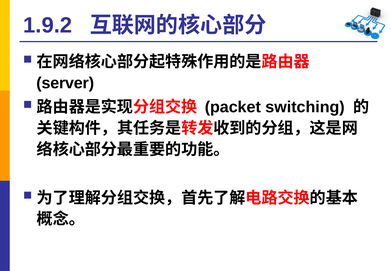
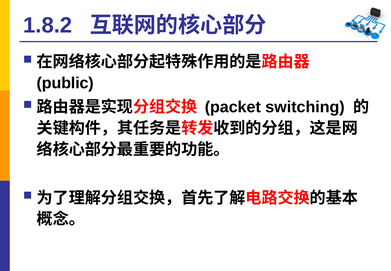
1.9.2: 1.9.2 -> 1.8.2
server: server -> public
